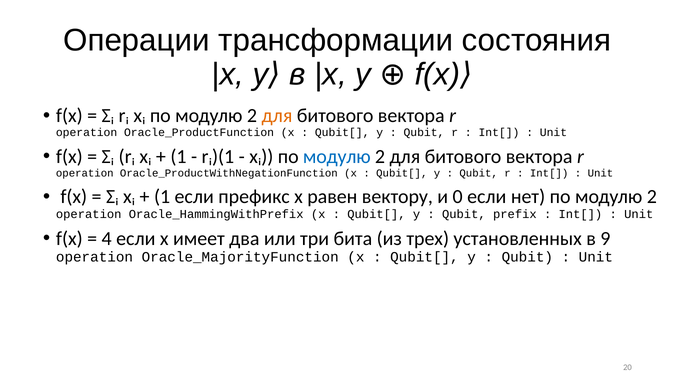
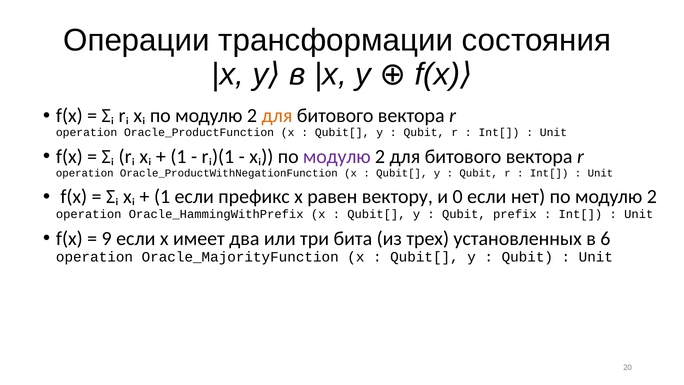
модулю at (337, 157) colour: blue -> purple
4: 4 -> 9
9: 9 -> 6
